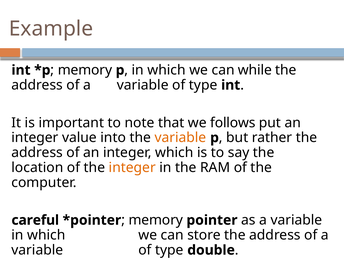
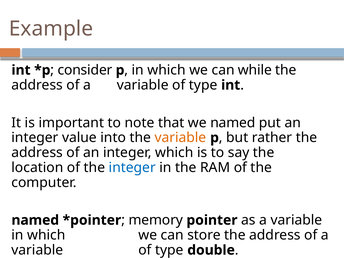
memory at (85, 70): memory -> consider
we follows: follows -> named
integer at (132, 168) colour: orange -> blue
careful at (35, 220): careful -> named
